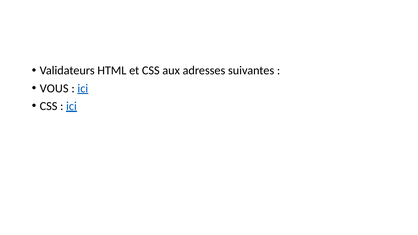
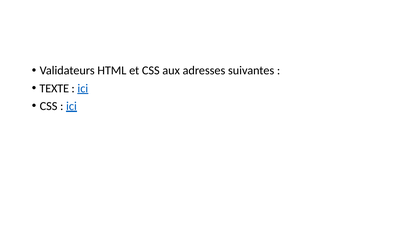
VOUS: VOUS -> TEXTE
